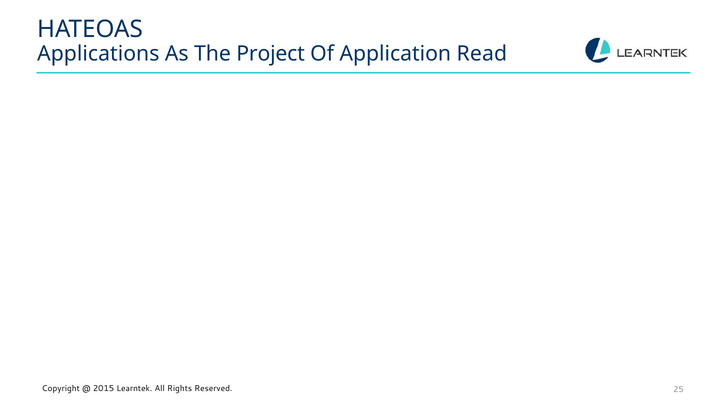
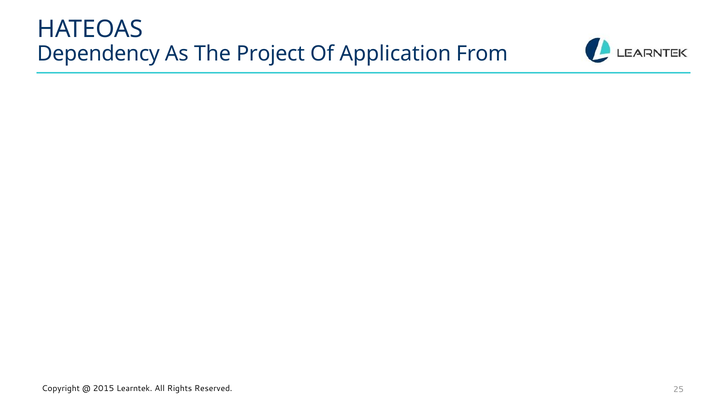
Applications: Applications -> Dependency
Read: Read -> From
